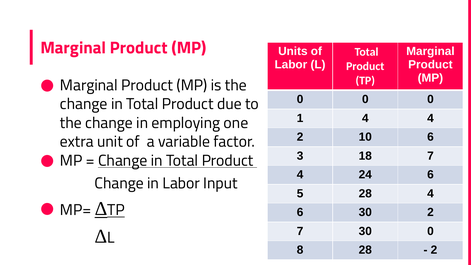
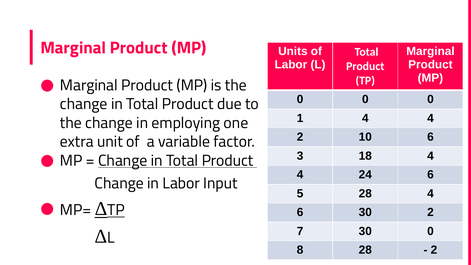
18 7: 7 -> 4
